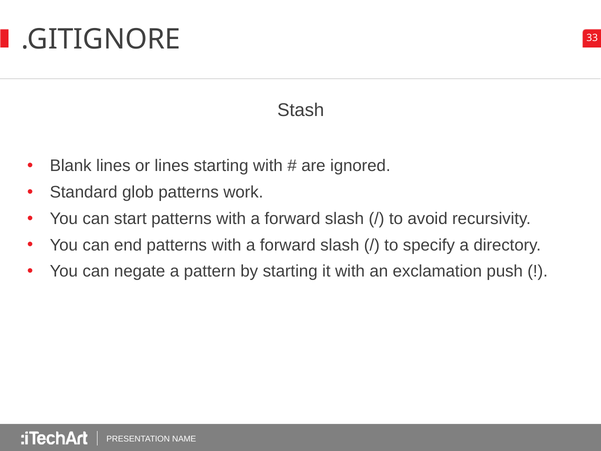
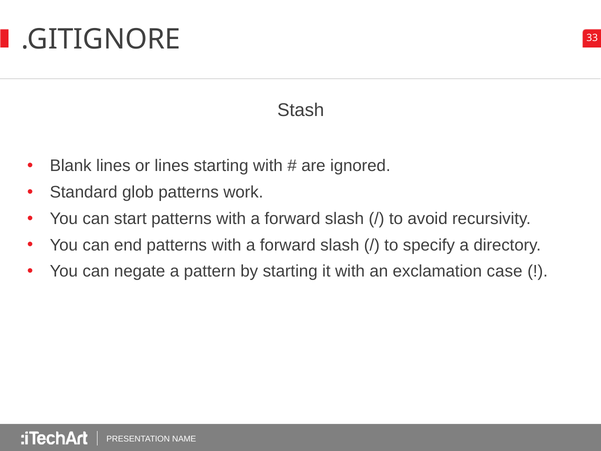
push: push -> case
